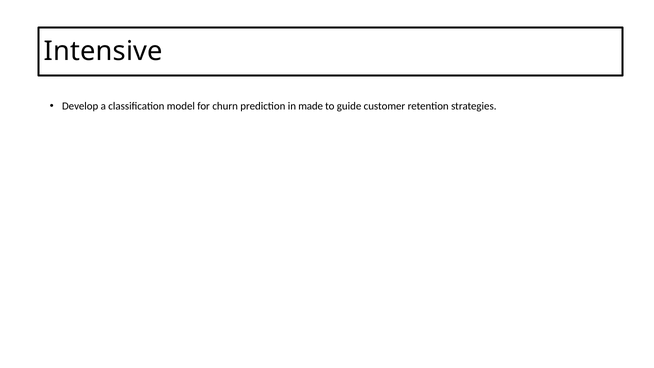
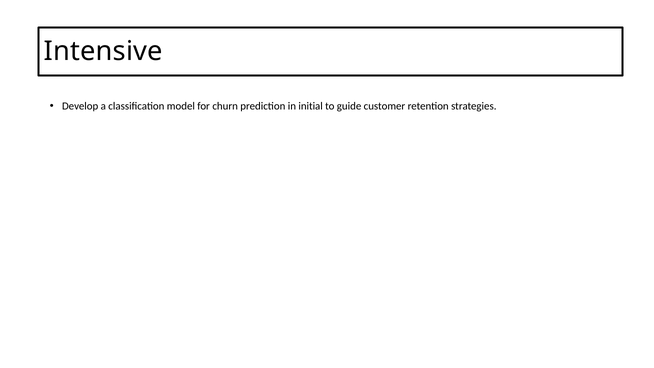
made: made -> initial
